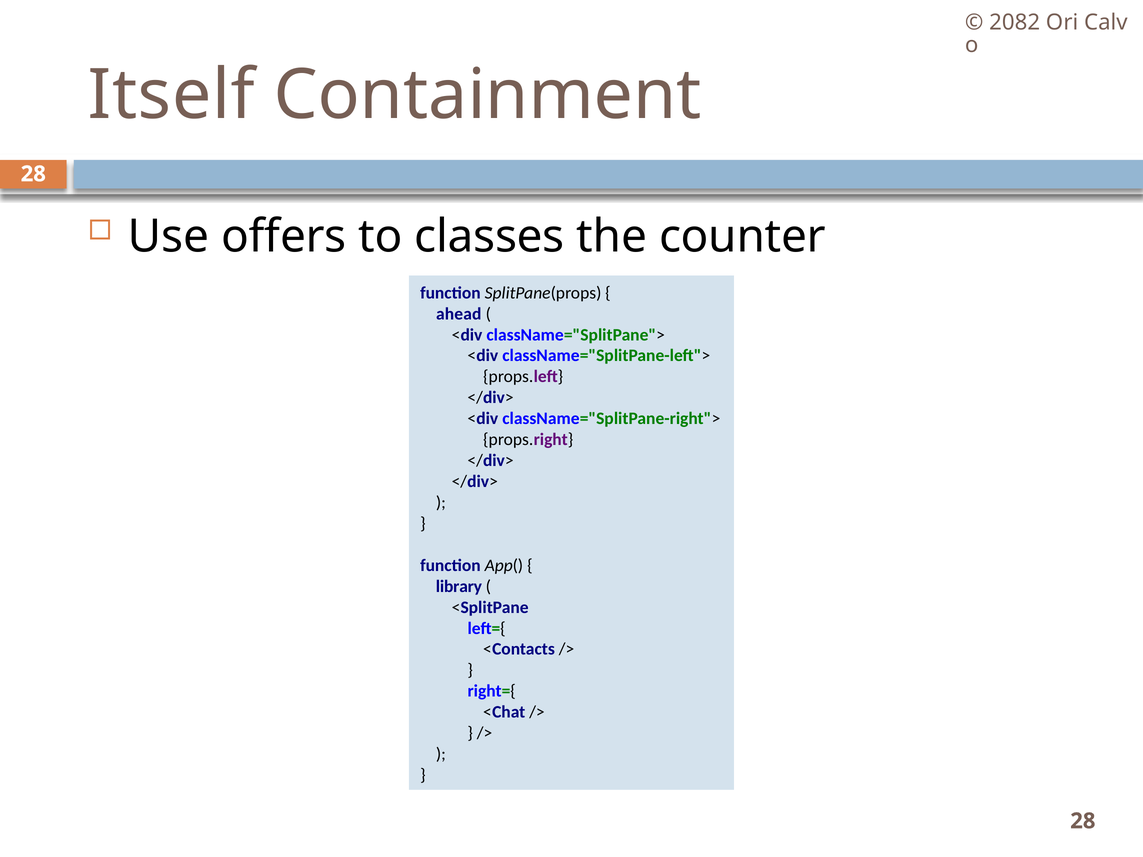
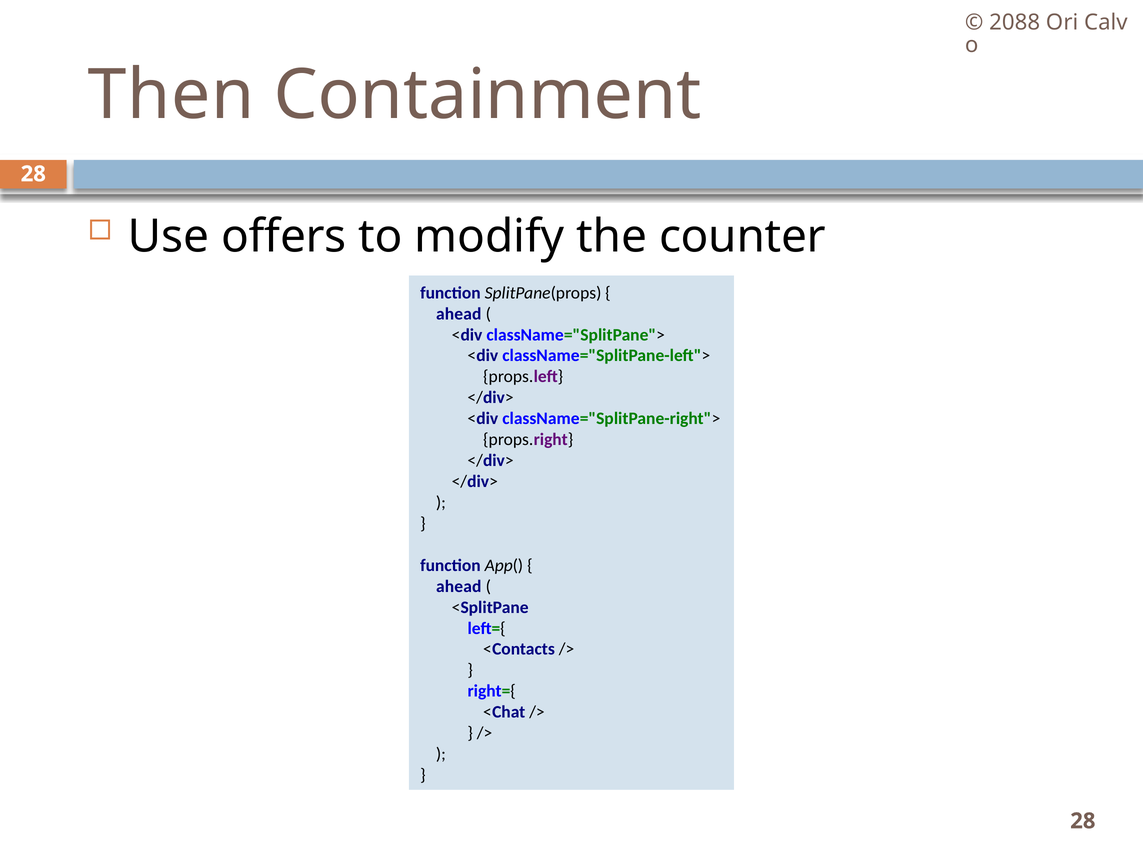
2082: 2082 -> 2088
Itself: Itself -> Then
classes: classes -> modify
library at (459, 586): library -> ahead
